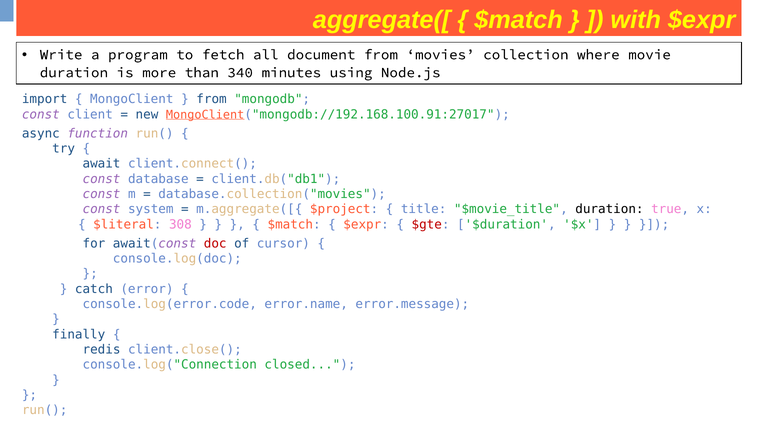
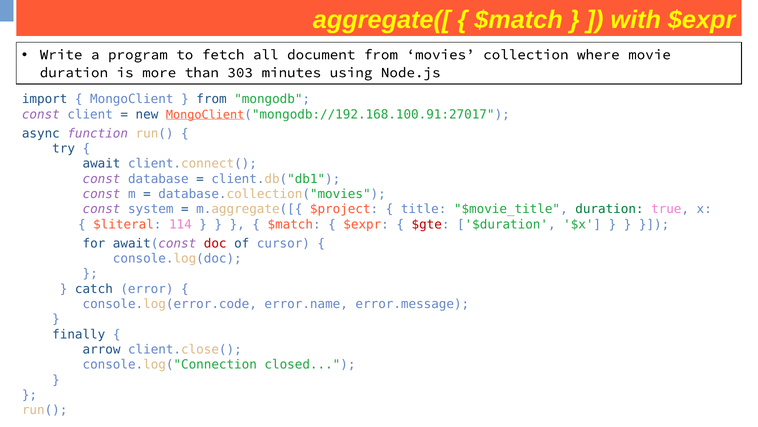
340: 340 -> 303
duration at (609, 209) colour: black -> green
308: 308 -> 114
redis: redis -> arrow
